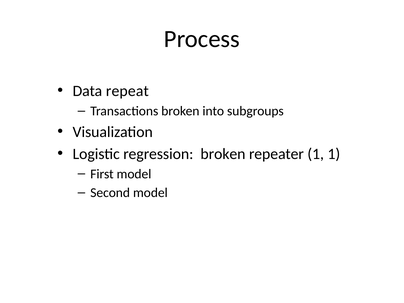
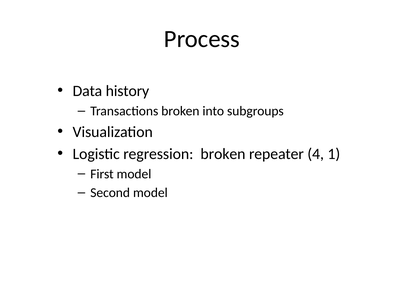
repeat: repeat -> history
repeater 1: 1 -> 4
